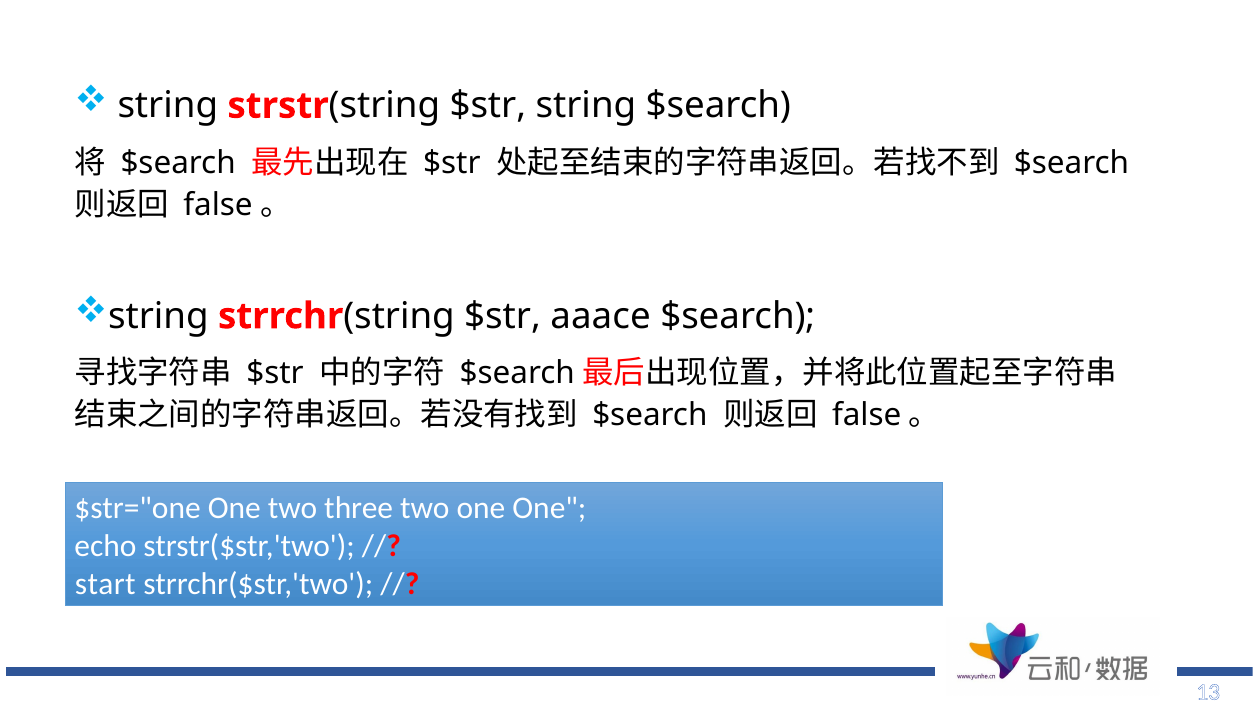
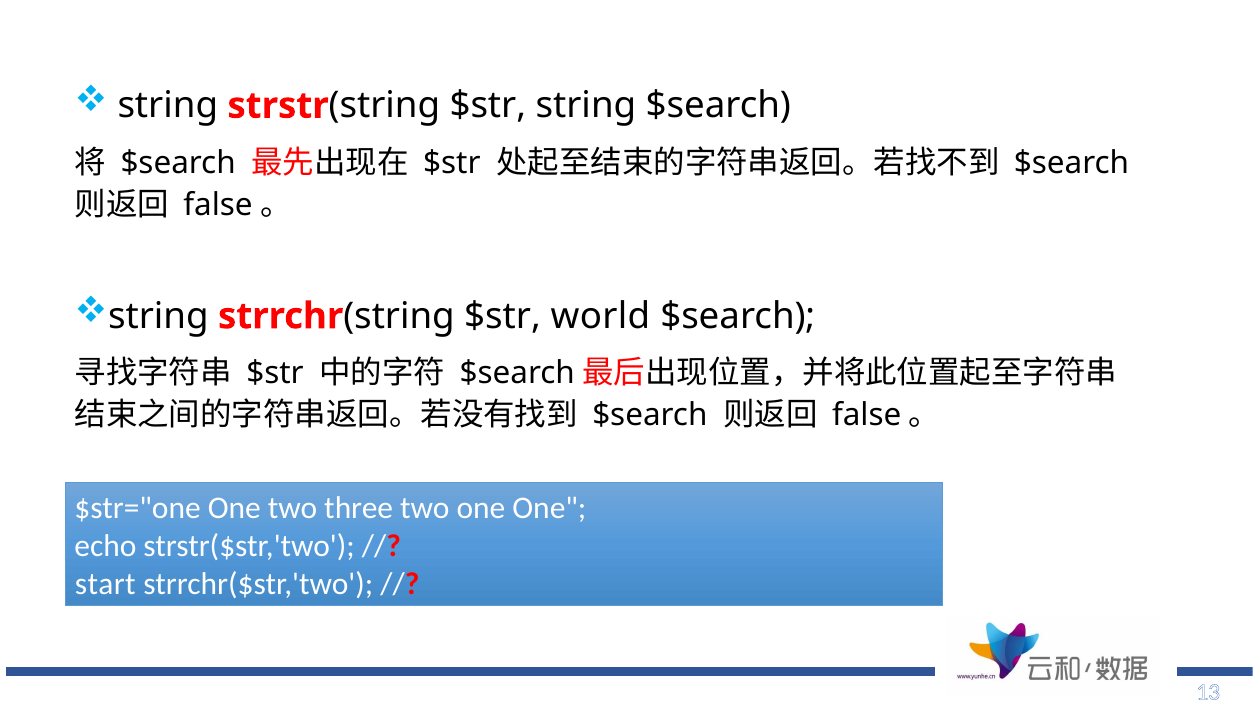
aaace: aaace -> world
